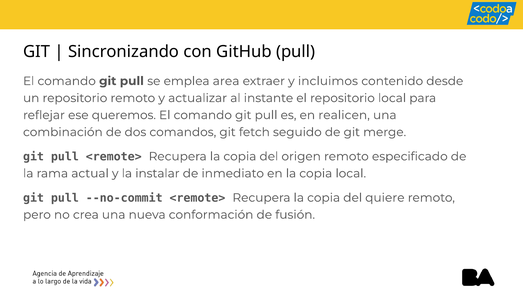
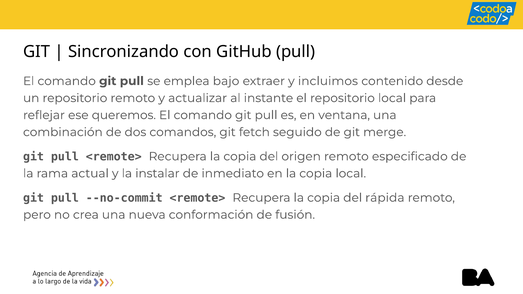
area: area -> bajo
realicen: realicen -> ventana
quiere: quiere -> rápida
